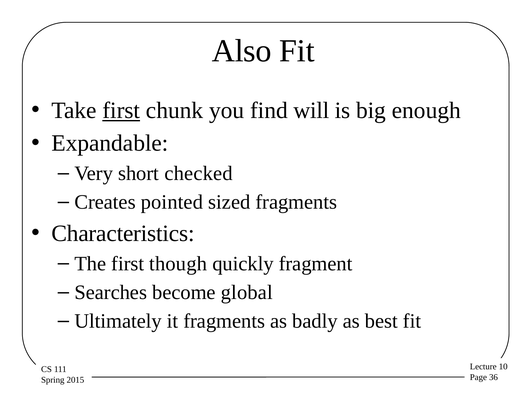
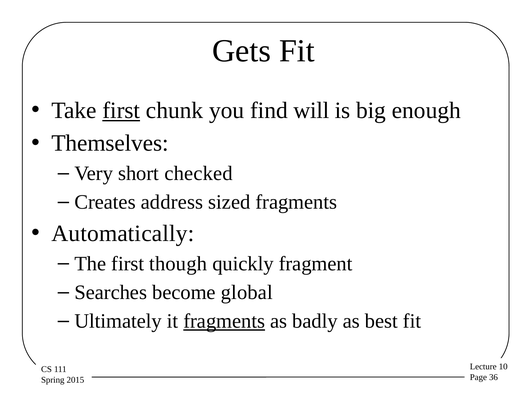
Also: Also -> Gets
Expandable: Expandable -> Themselves
pointed: pointed -> address
Characteristics: Characteristics -> Automatically
fragments at (224, 321) underline: none -> present
